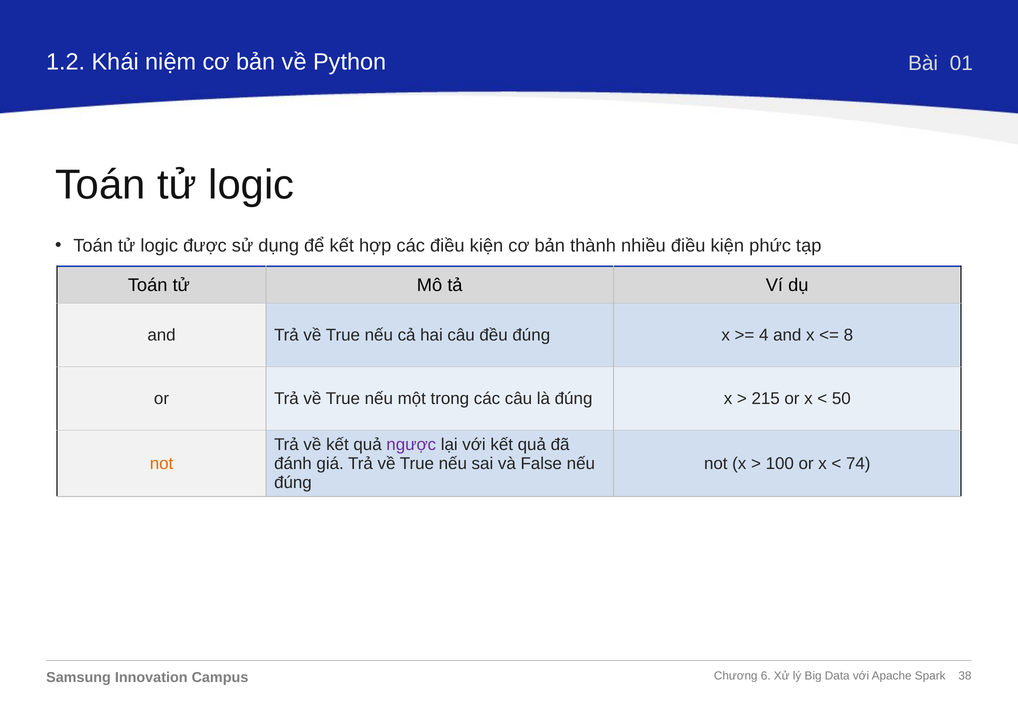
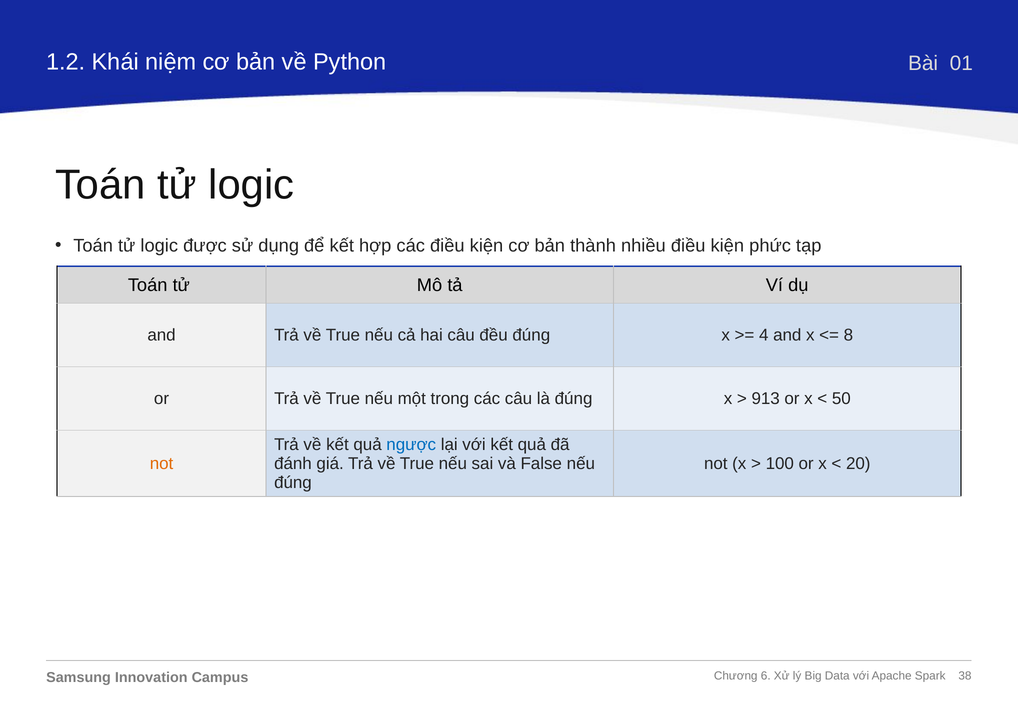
215: 215 -> 913
ngược colour: purple -> blue
74: 74 -> 20
